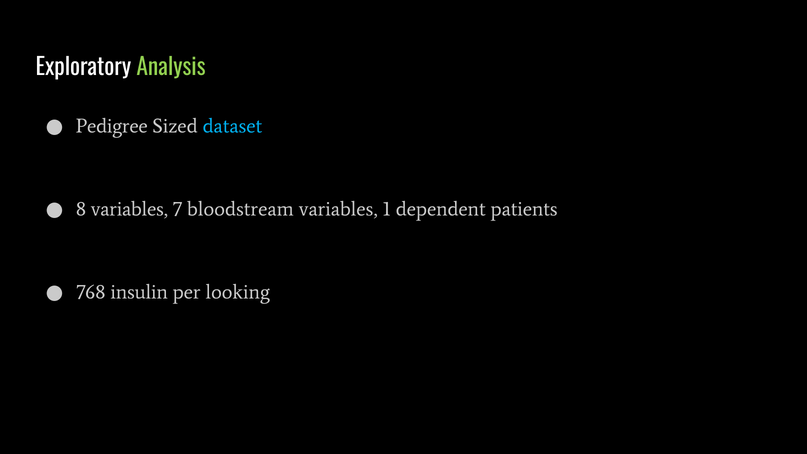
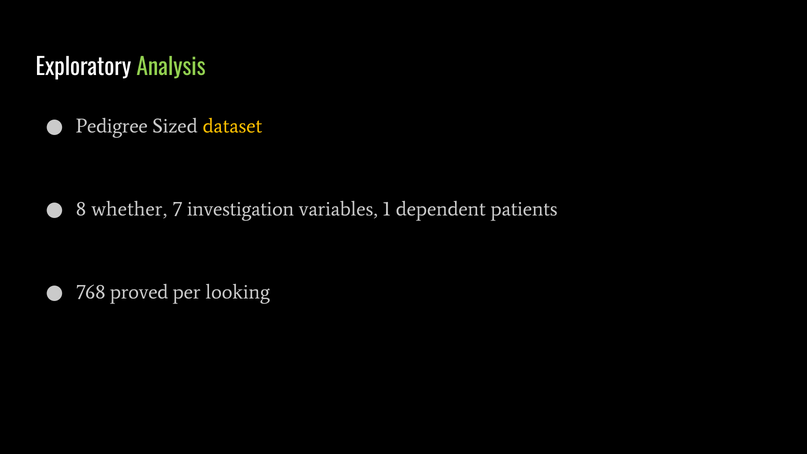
dataset colour: light blue -> yellow
8 variables: variables -> whether
bloodstream: bloodstream -> investigation
insulin: insulin -> proved
